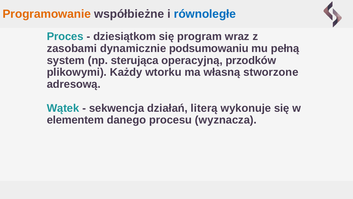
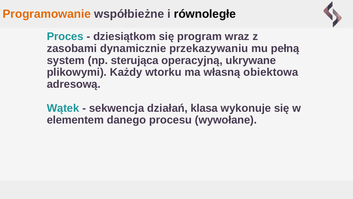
równoległe colour: blue -> black
podsumowaniu: podsumowaniu -> przekazywaniu
przodków: przodków -> ukrywane
stworzone: stworzone -> obiektowa
literą: literą -> klasa
wyznacza: wyznacza -> wywołane
